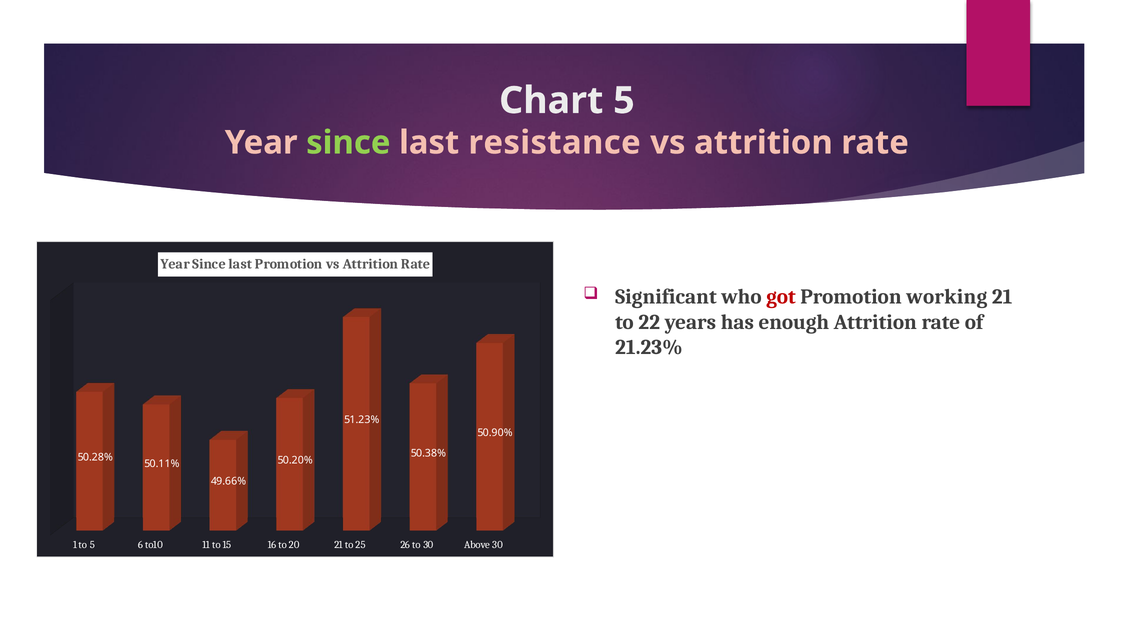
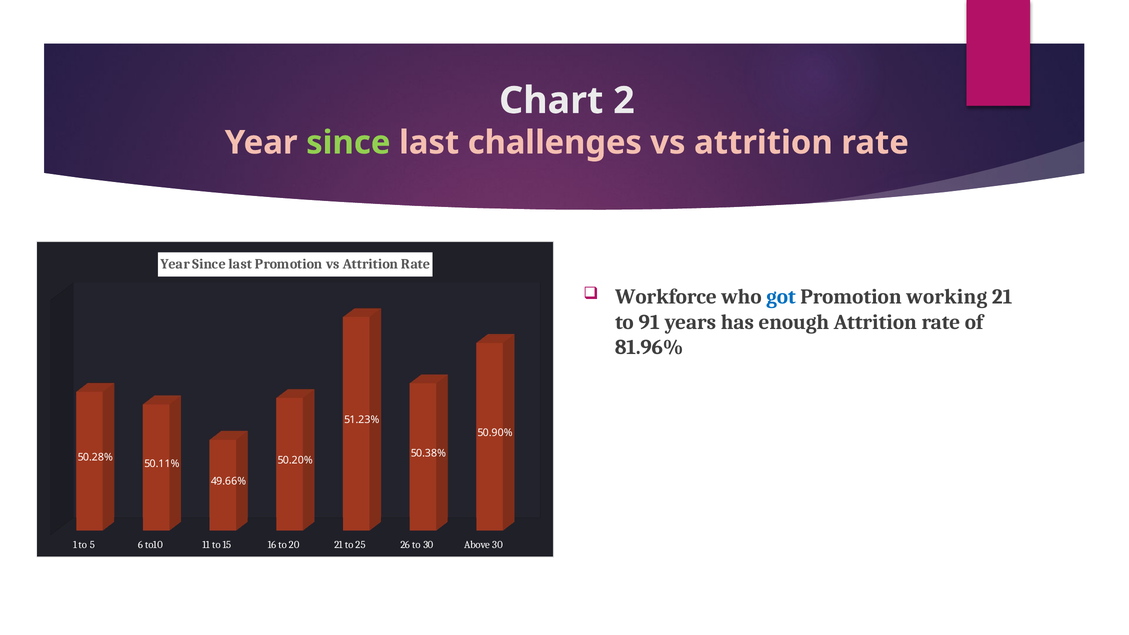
Chart 5: 5 -> 2
resistance: resistance -> challenges
Significant: Significant -> Workforce
got colour: red -> blue
22: 22 -> 91
21.23%: 21.23% -> 81.96%
